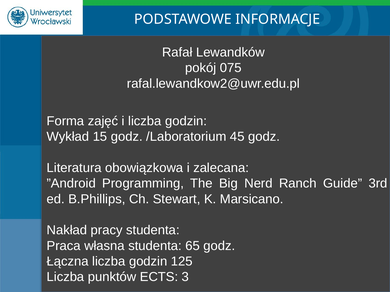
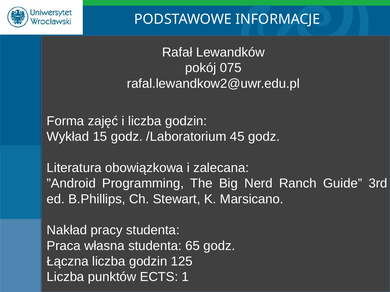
3: 3 -> 1
